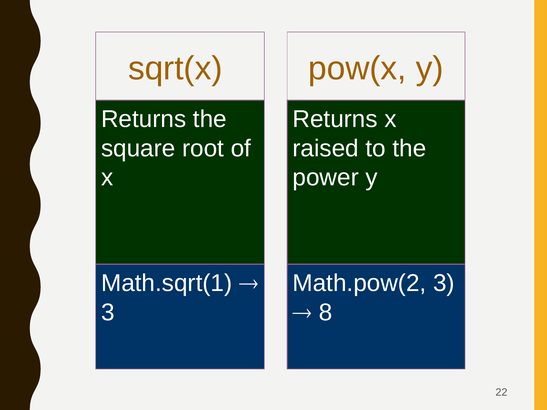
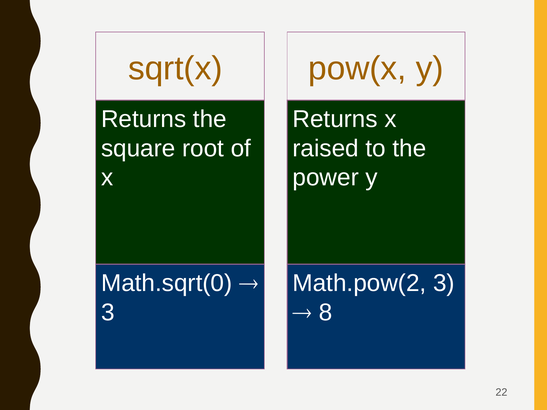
Math.sqrt(1: Math.sqrt(1 -> Math.sqrt(0
